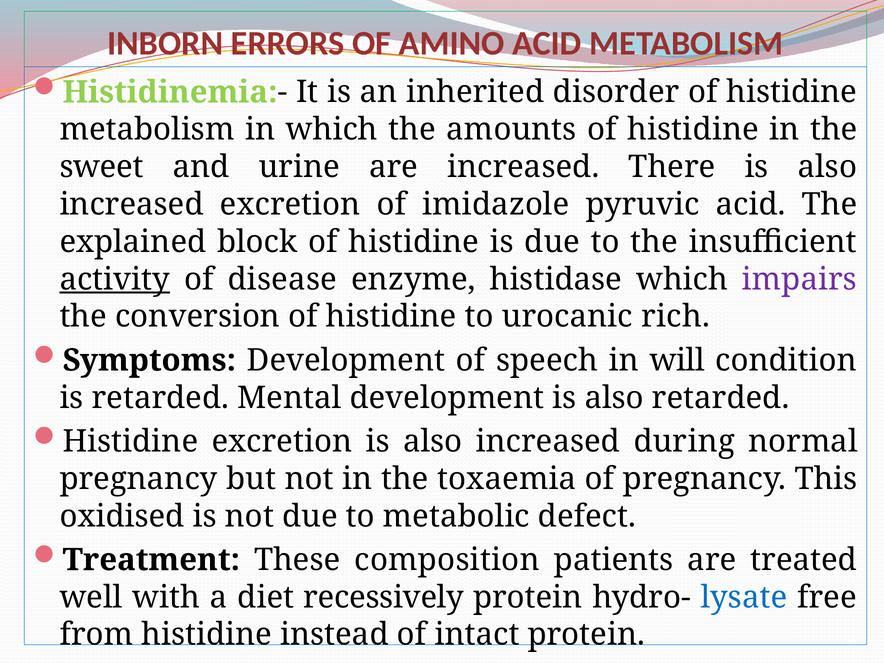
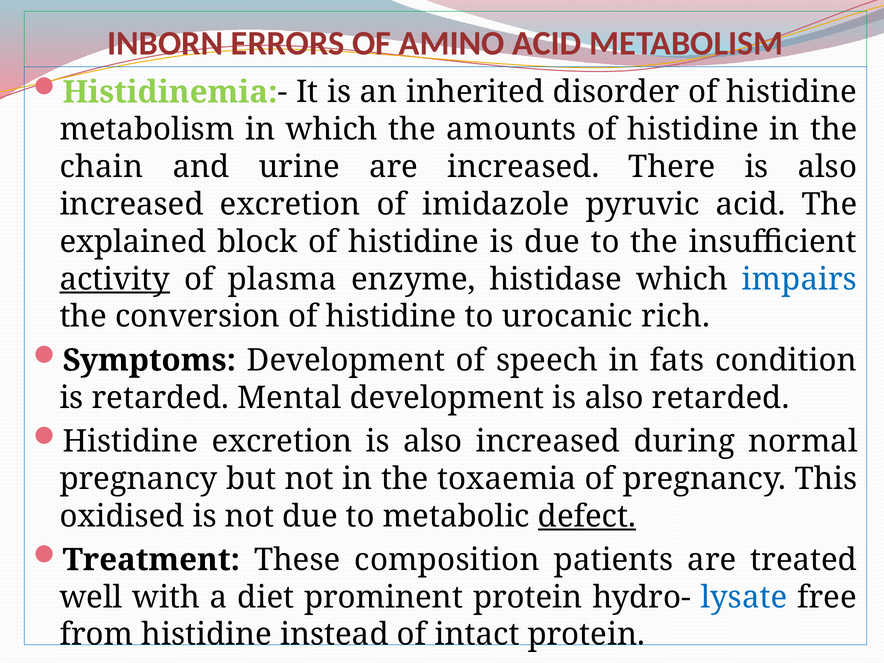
sweet: sweet -> chain
disease: disease -> plasma
impairs colour: purple -> blue
will: will -> fats
defect underline: none -> present
recessively: recessively -> prominent
